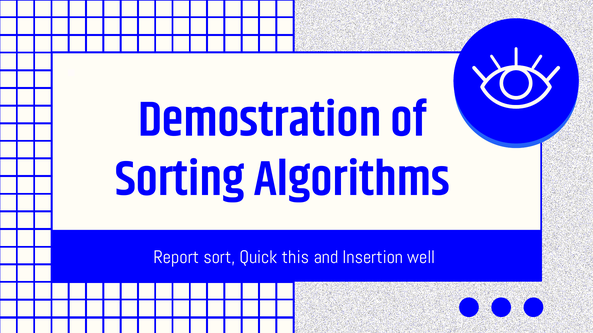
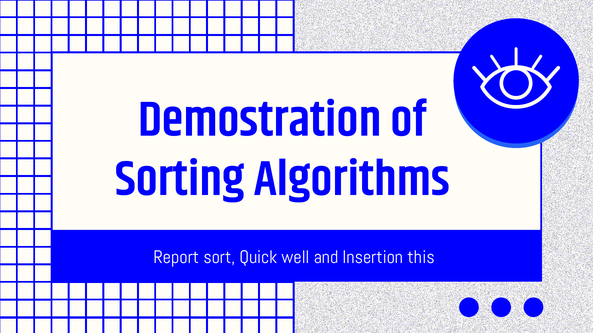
this: this -> well
well: well -> this
